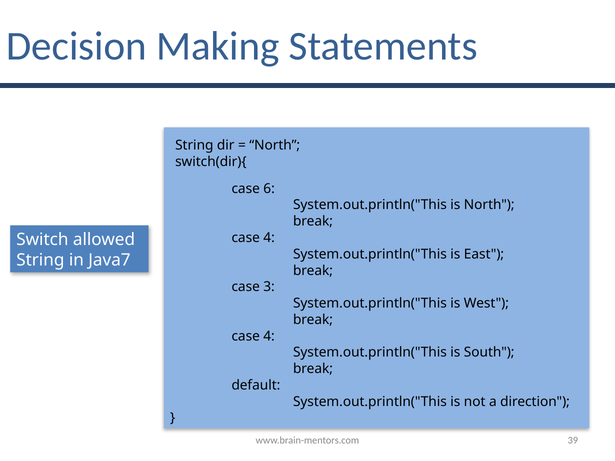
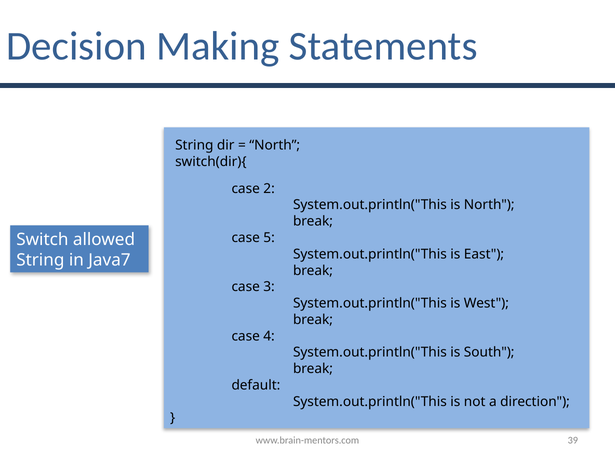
6: 6 -> 2
4 at (269, 238): 4 -> 5
